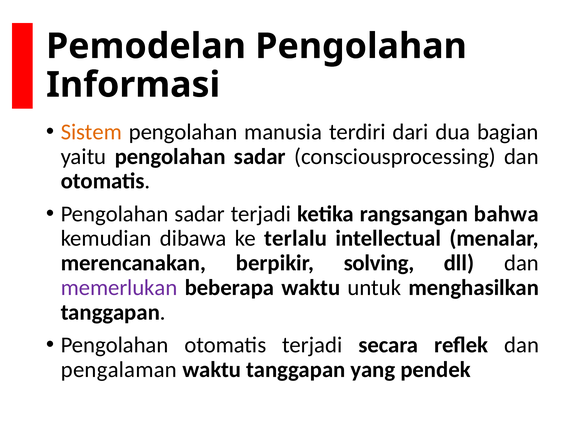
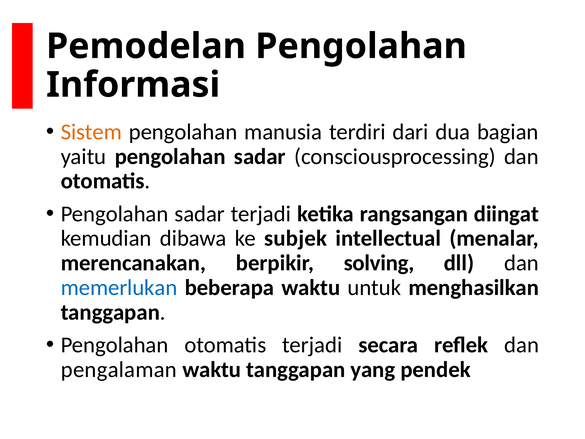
bahwa: bahwa -> diingat
terlalu: terlalu -> subjek
memerlukan colour: purple -> blue
